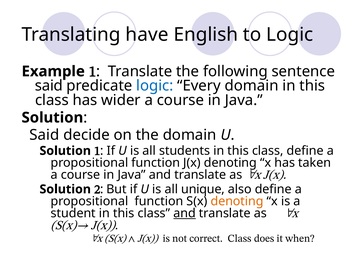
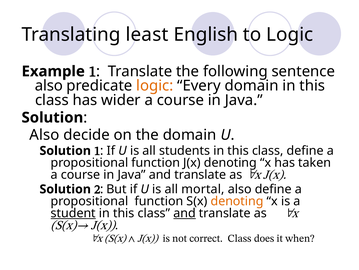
have: have -> least
said at (49, 86): said -> also
logic at (155, 86) colour: blue -> orange
Said at (44, 135): Said -> Also
unique: unique -> mortal
student underline: none -> present
